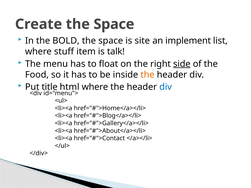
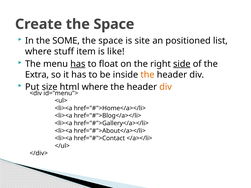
BOLD: BOLD -> SOME
implement: implement -> positioned
talk: talk -> like
has at (78, 64) underline: none -> present
Food: Food -> Extra
title: title -> size
div at (166, 87) colour: blue -> orange
